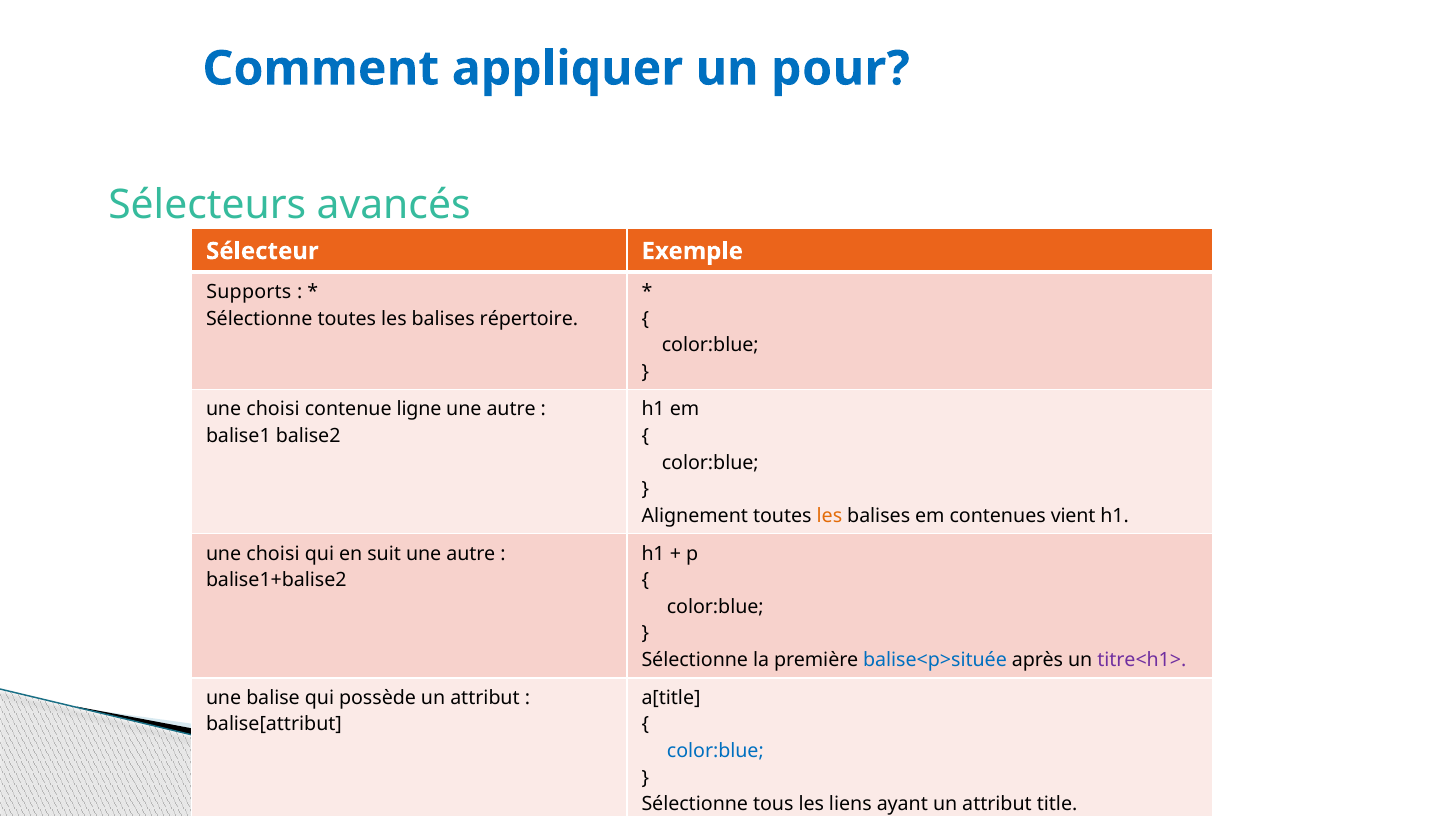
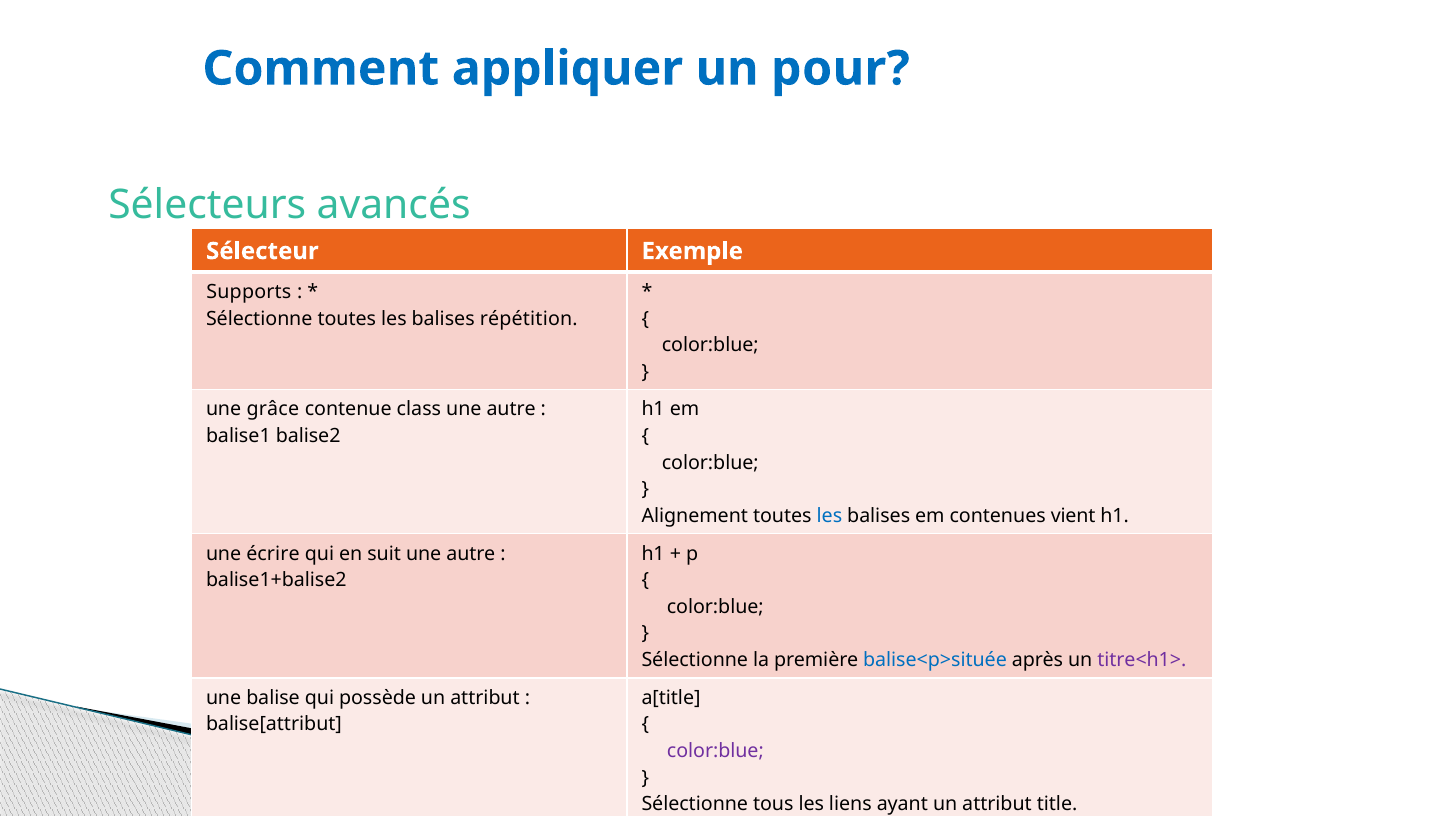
répertoire: répertoire -> répétition
choisi at (273, 409): choisi -> grâce
ligne: ligne -> class
les at (829, 516) colour: orange -> blue
choisi at (273, 553): choisi -> écrire
color:blue at (715, 751) colour: blue -> purple
